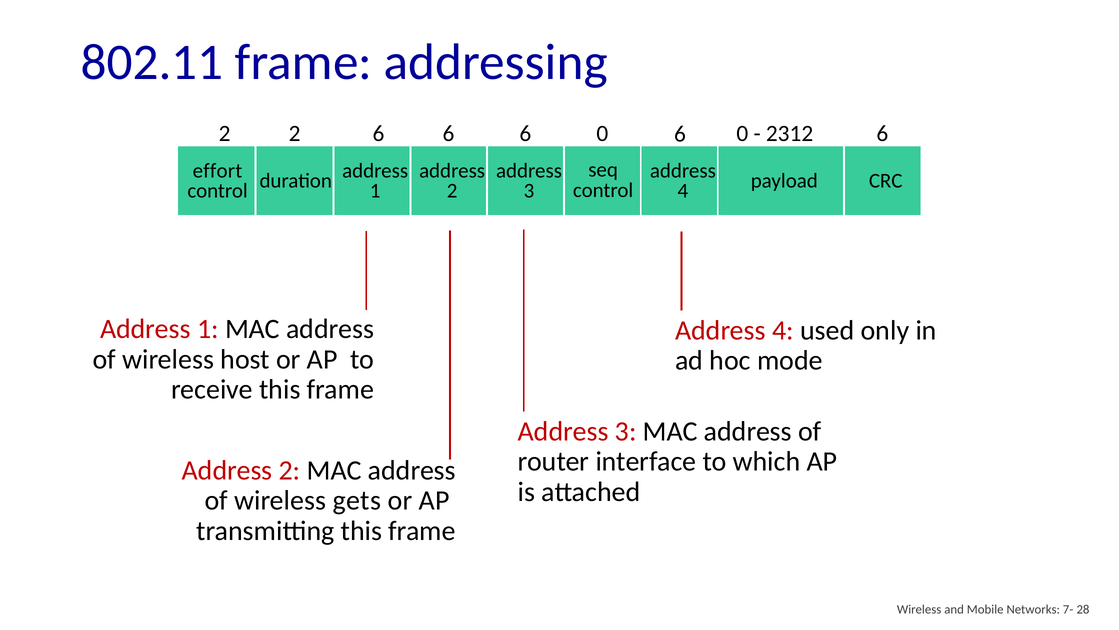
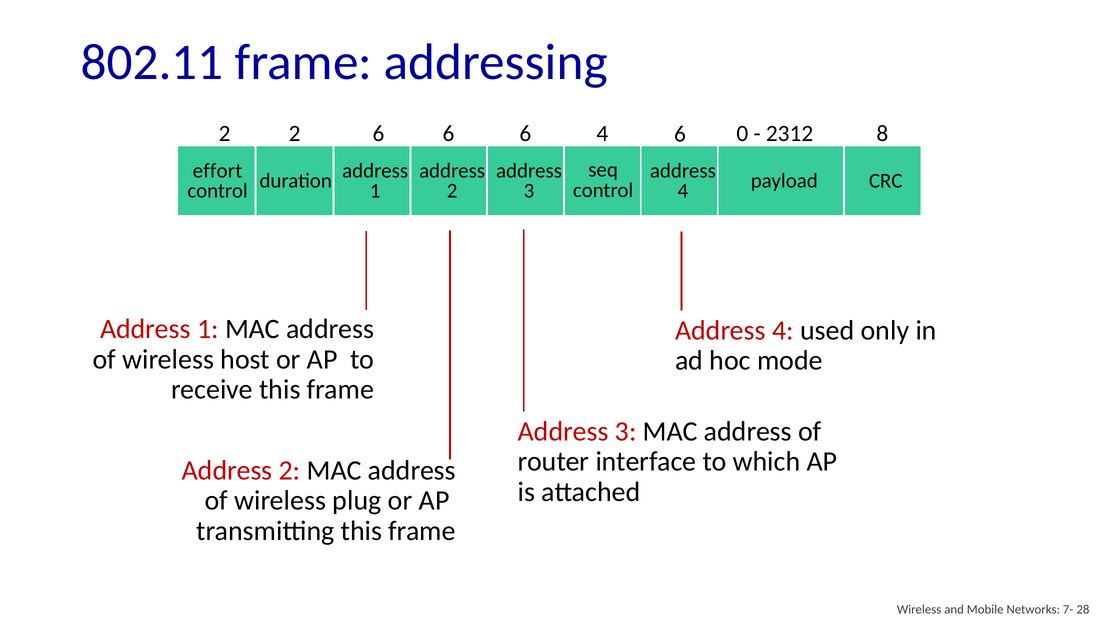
6 6 0: 0 -> 4
2312 6: 6 -> 8
gets: gets -> plug
